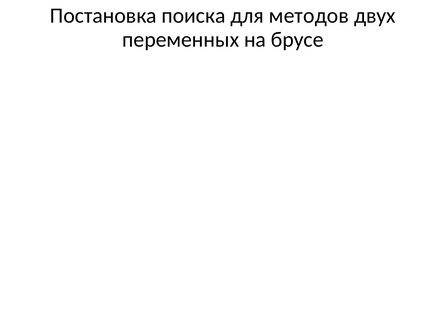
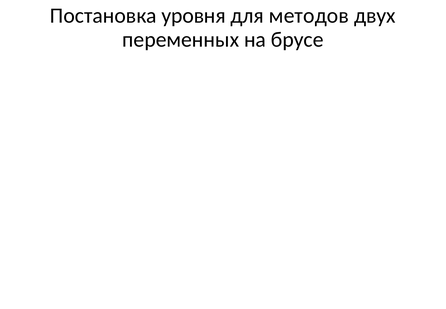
поиска: поиска -> уровня
